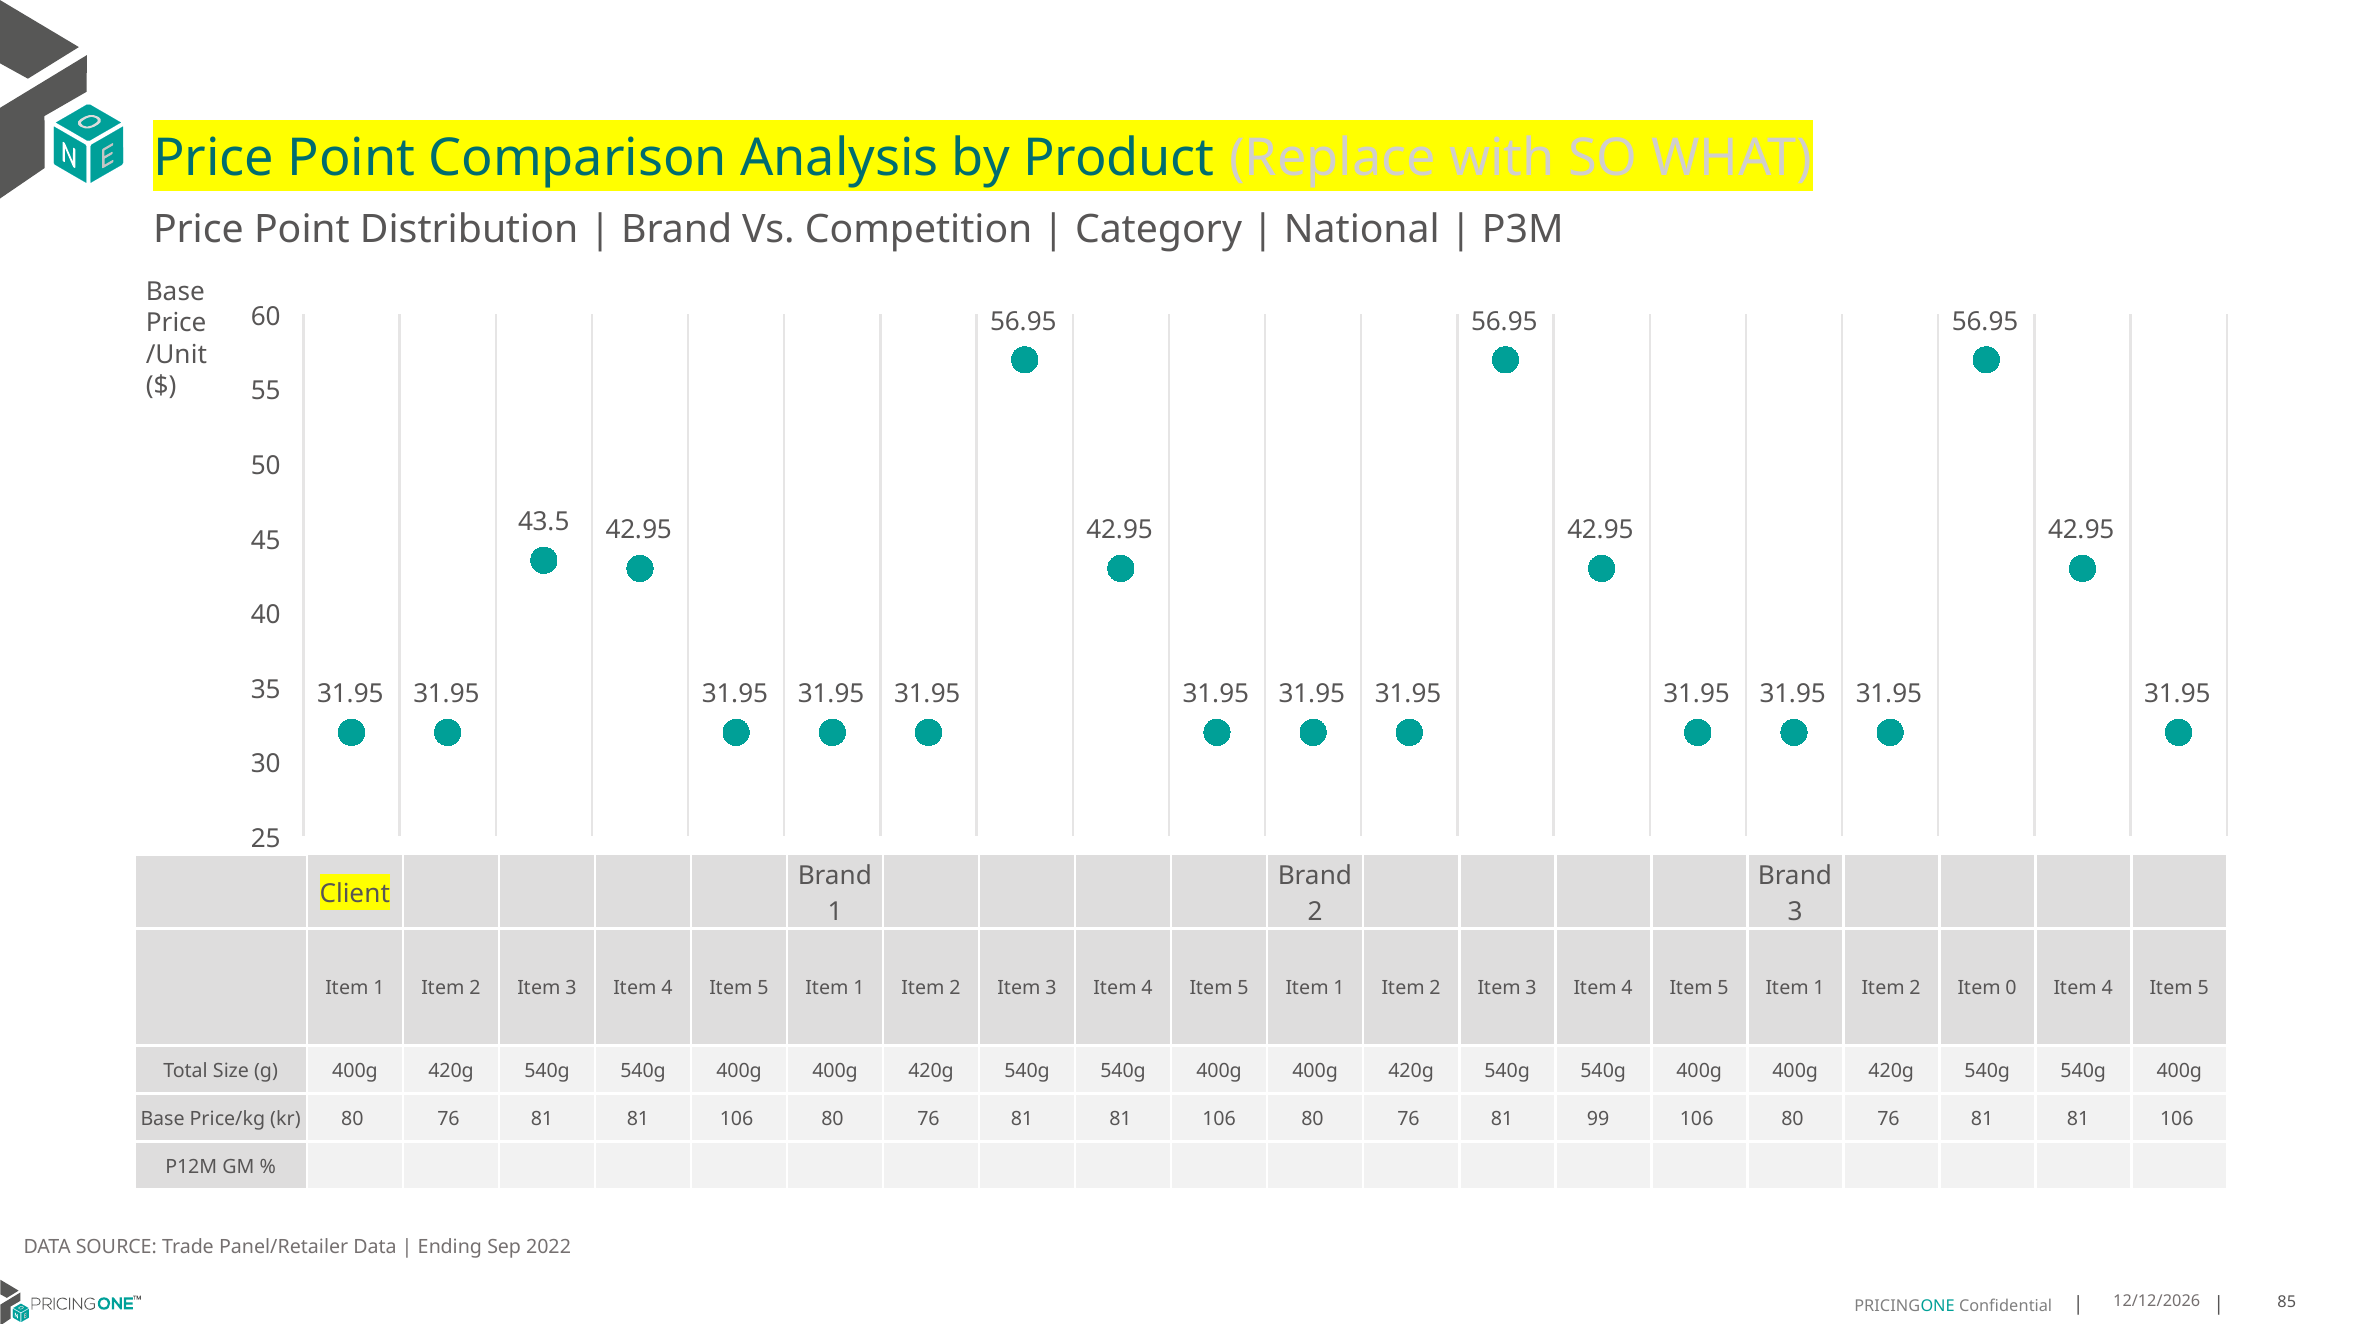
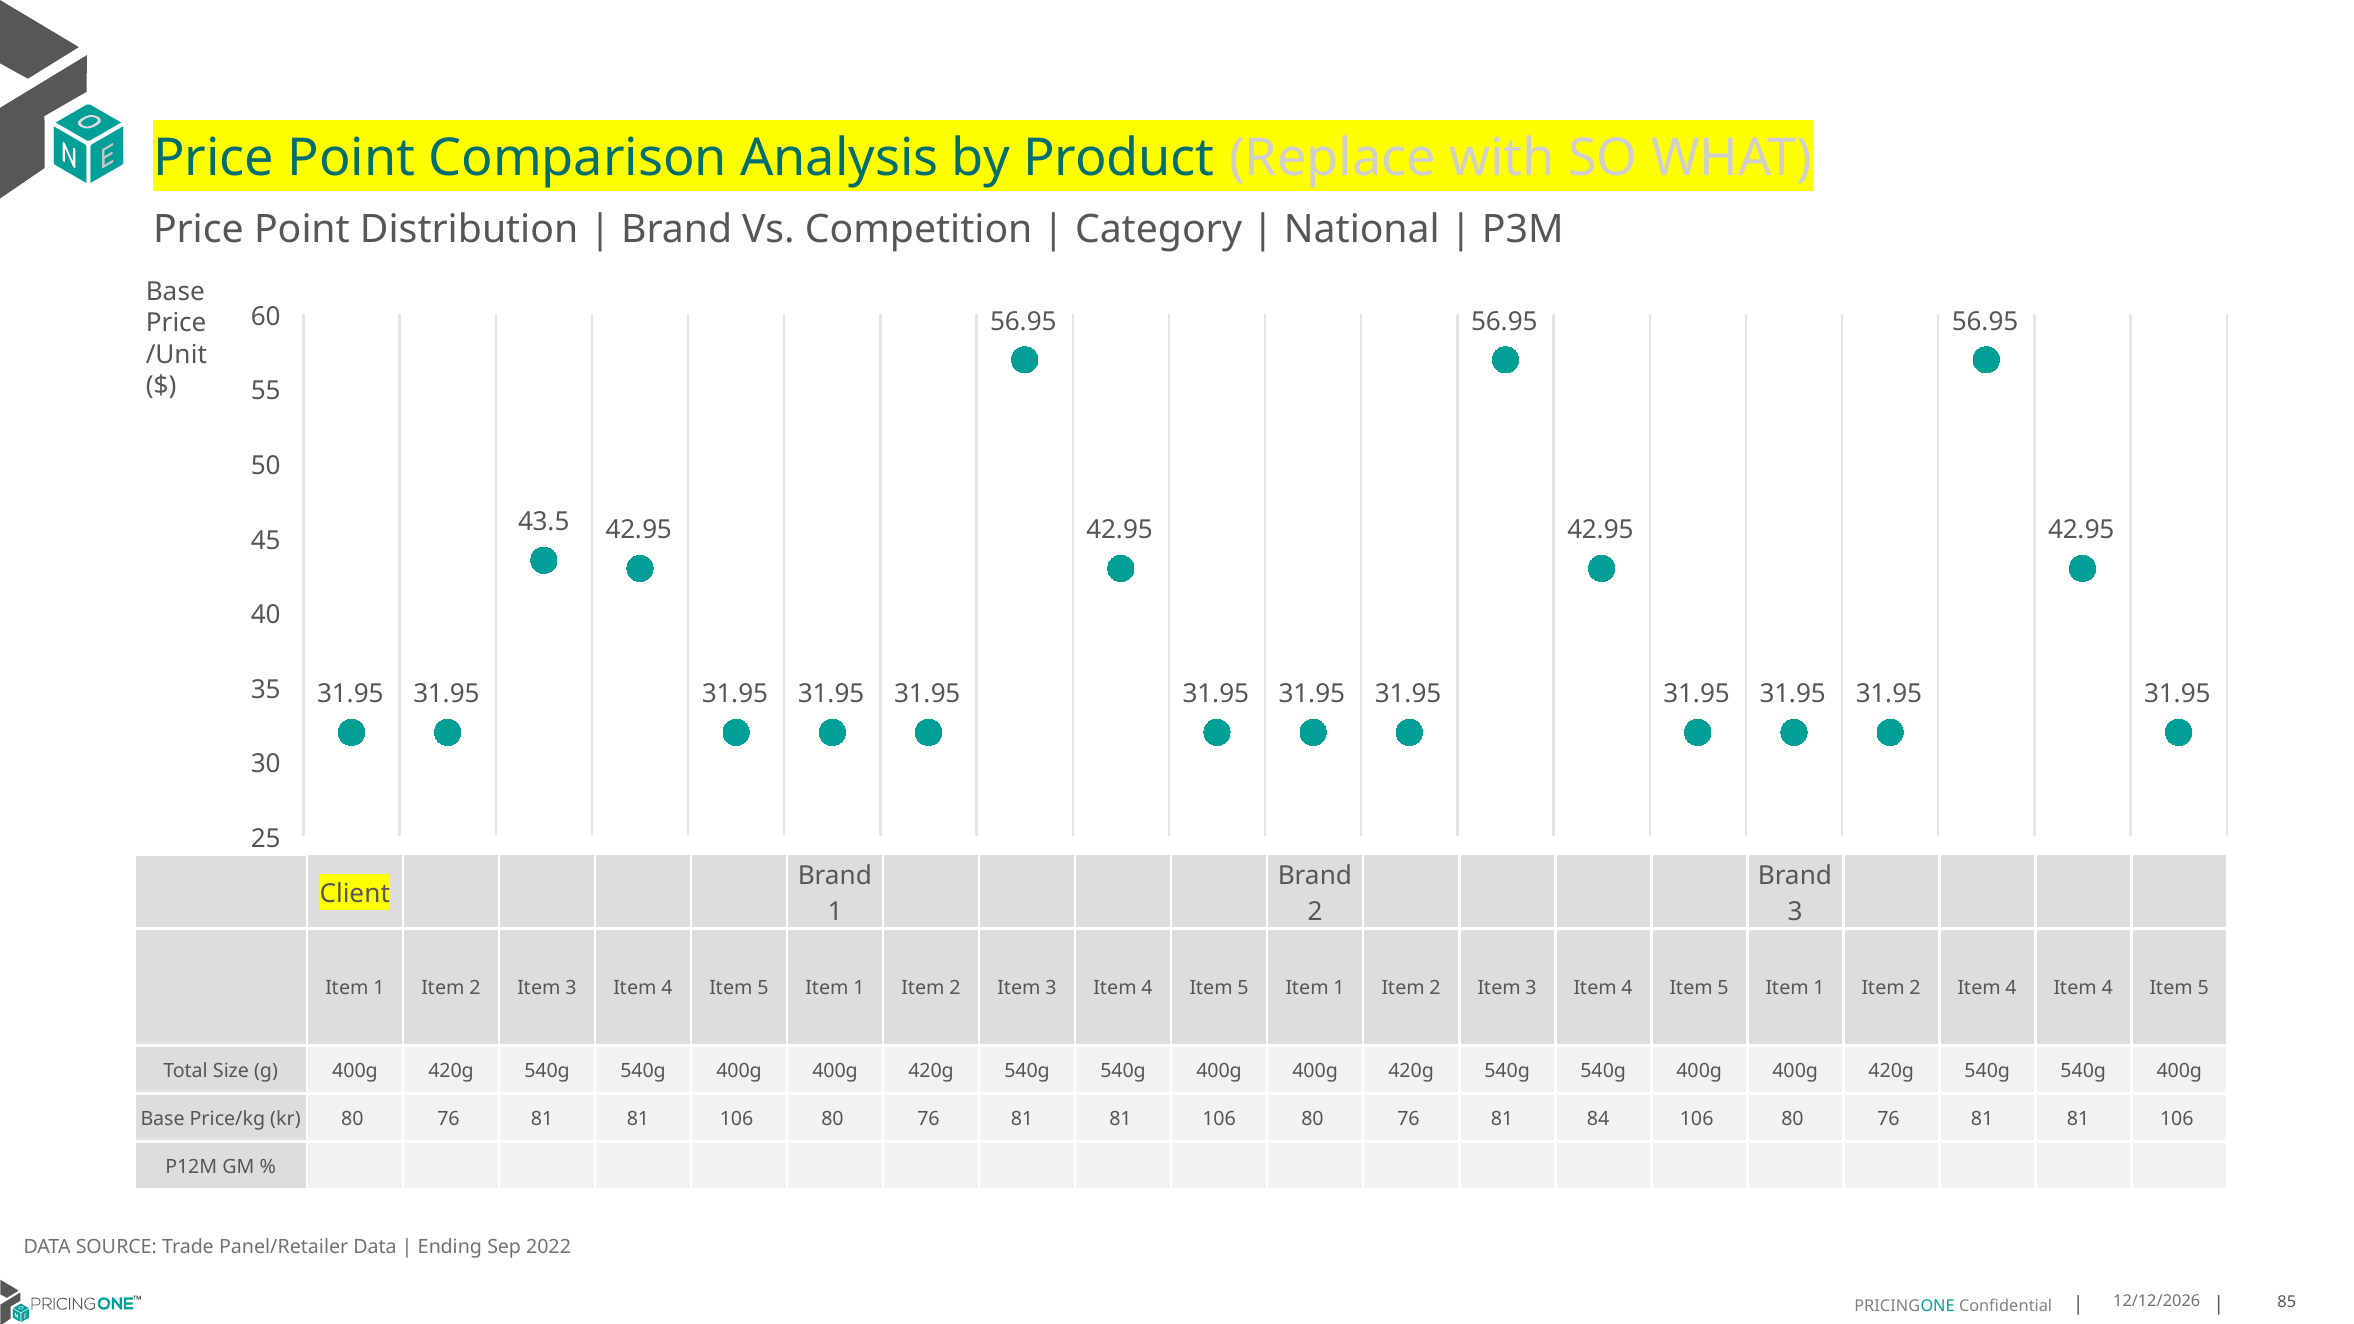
2 Item 0: 0 -> 4
99: 99 -> 84
